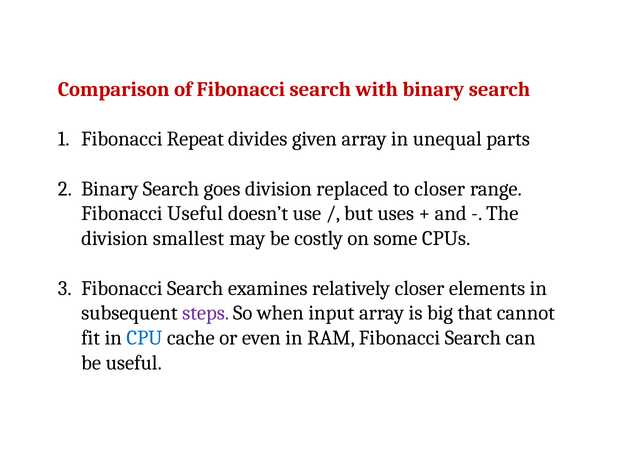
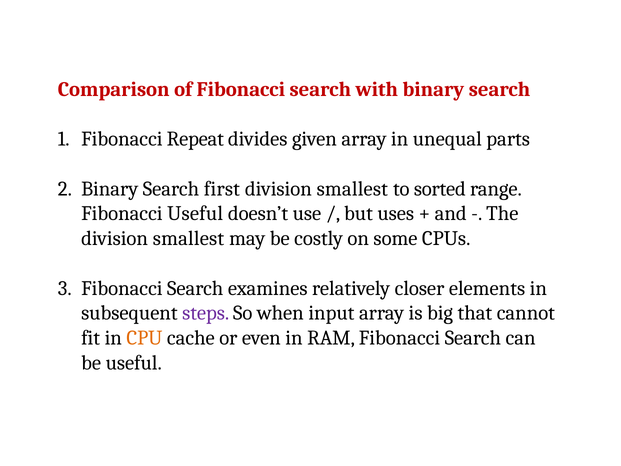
goes: goes -> first
replaced at (352, 189): replaced -> smallest
to closer: closer -> sorted
CPU colour: blue -> orange
